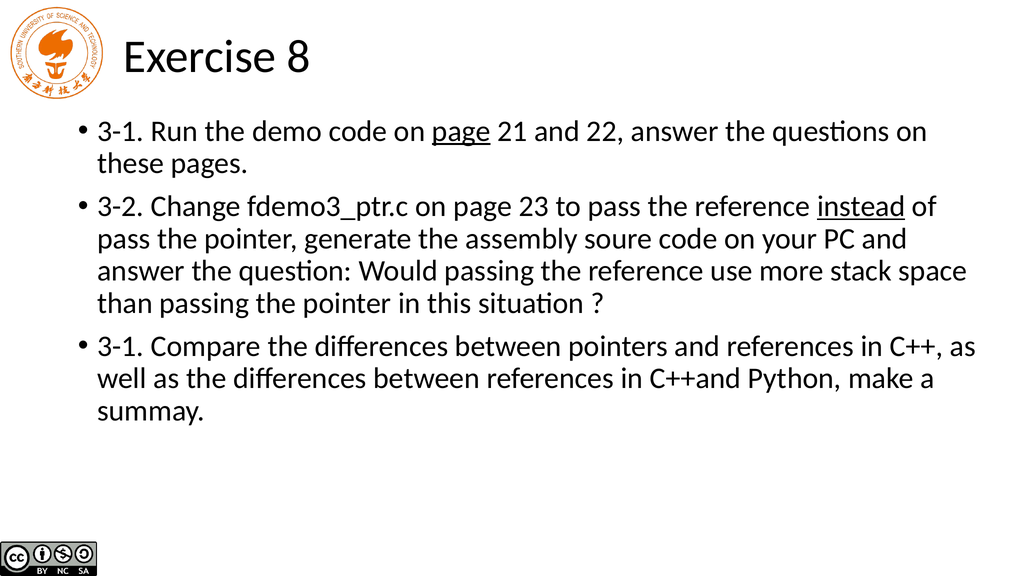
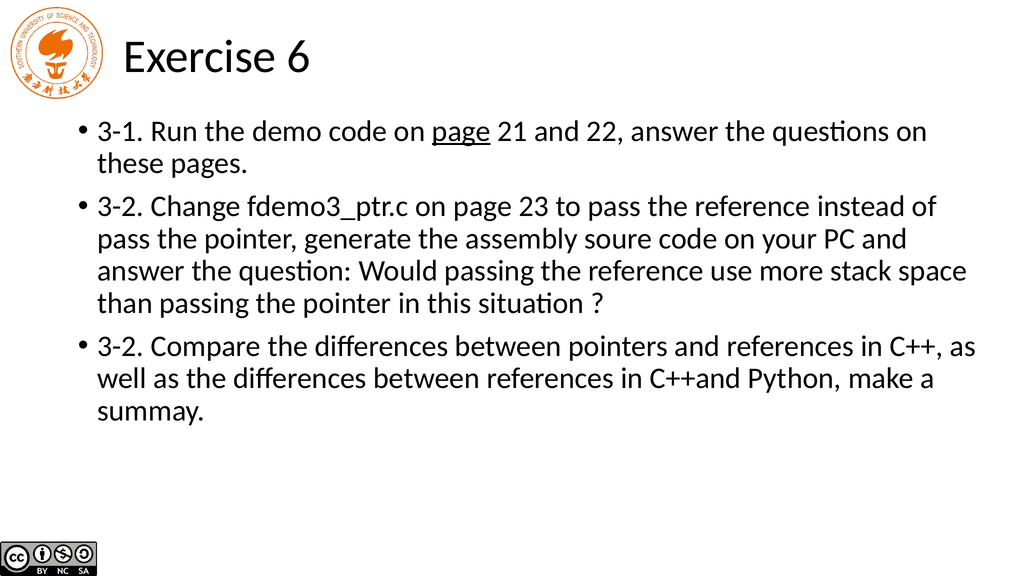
8: 8 -> 6
instead underline: present -> none
3-1 at (121, 346): 3-1 -> 3-2
